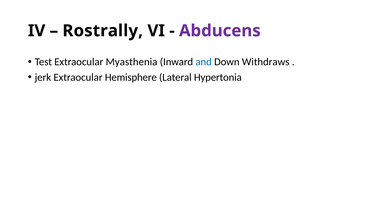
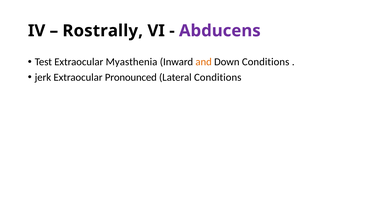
and colour: blue -> orange
Down Withdraws: Withdraws -> Conditions
Hemisphere: Hemisphere -> Pronounced
Lateral Hypertonia: Hypertonia -> Conditions
